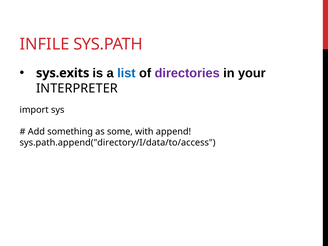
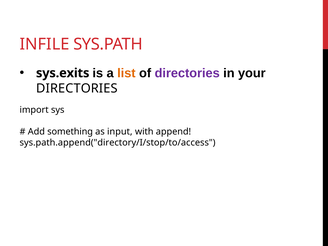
list colour: blue -> orange
INTERPRETER at (77, 88): INTERPRETER -> DIRECTORIES
some: some -> input
sys.path.append("directory/I/data/to/access: sys.path.append("directory/I/data/to/access -> sys.path.append("directory/I/stop/to/access
